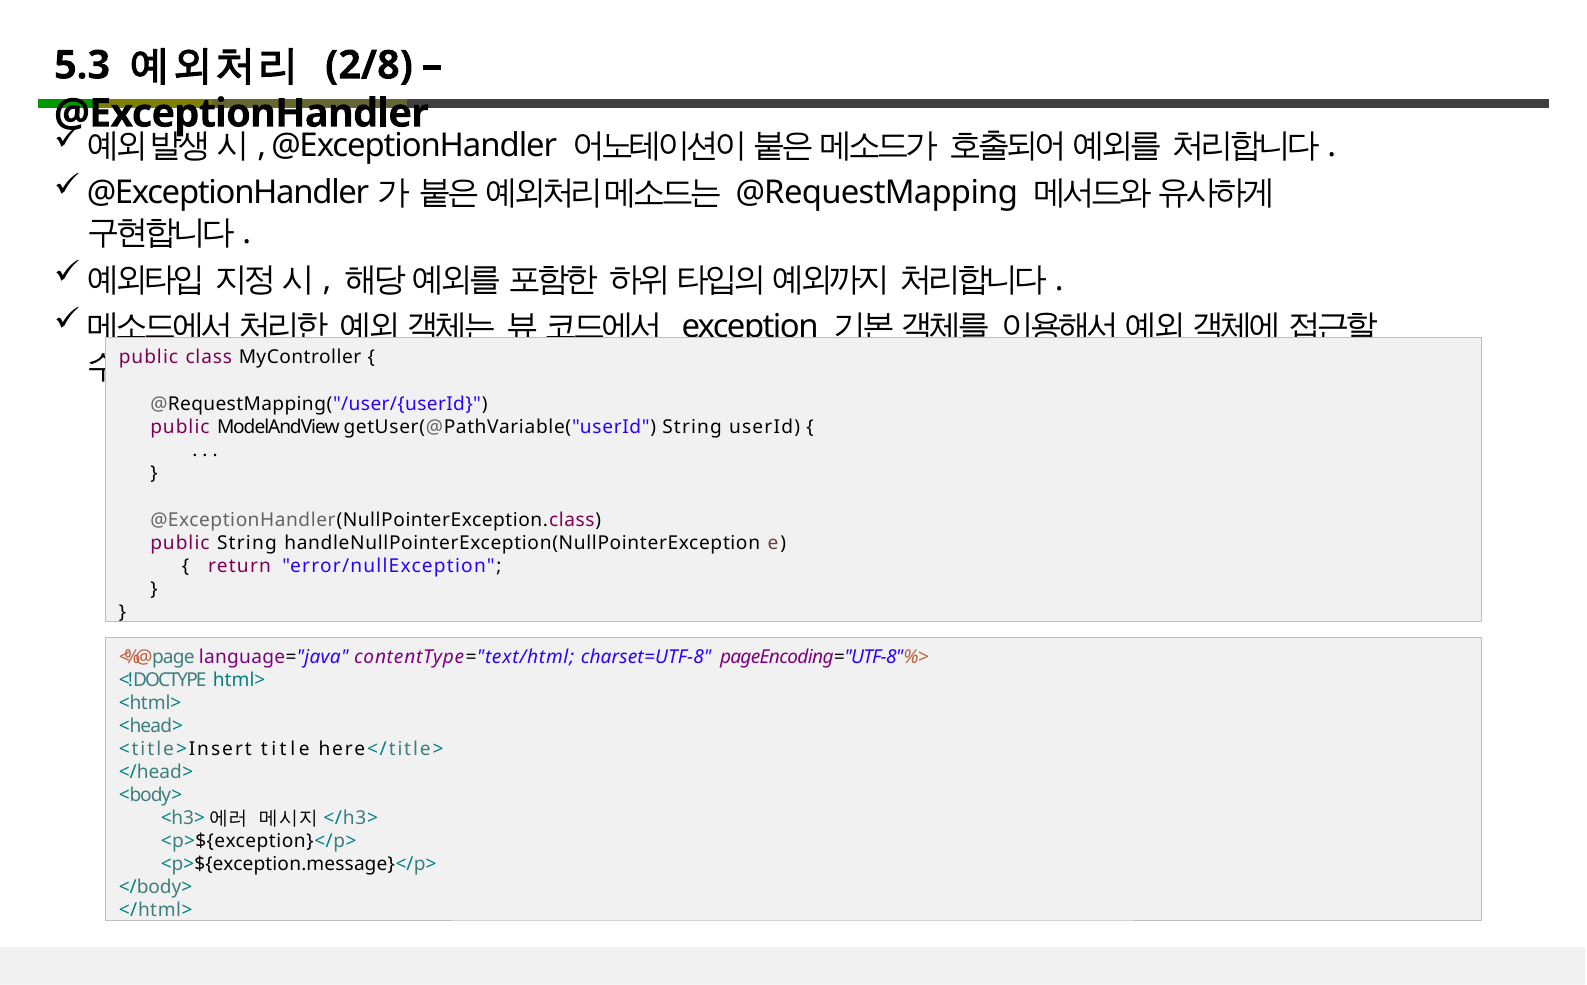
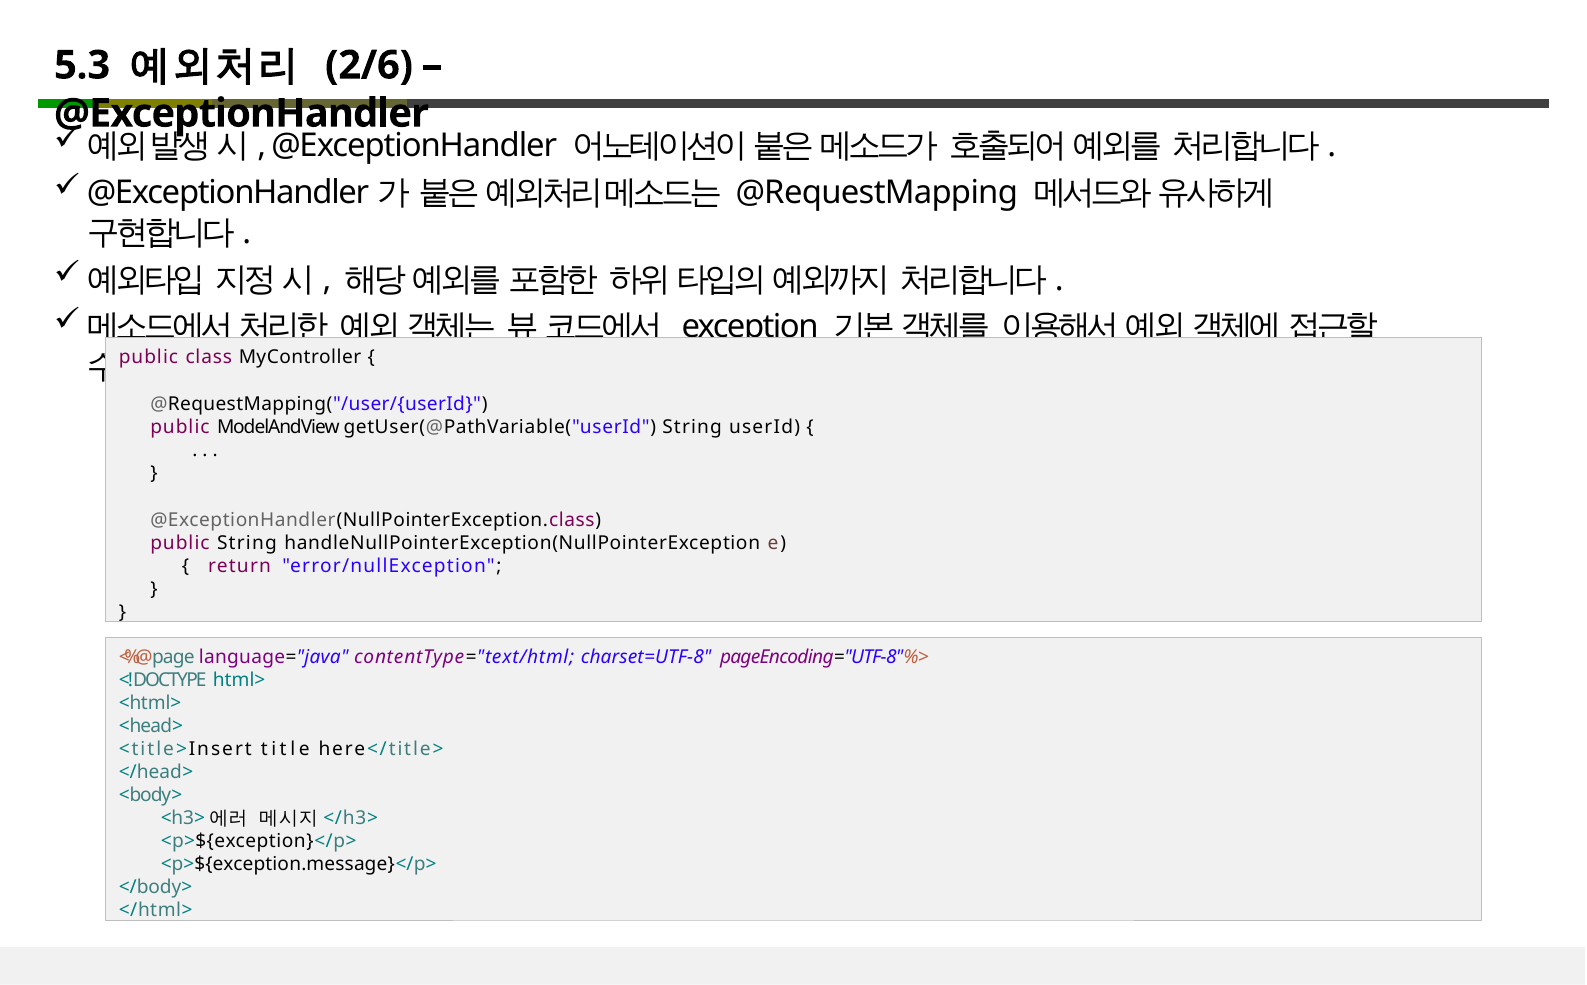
2/8: 2/8 -> 2/6
